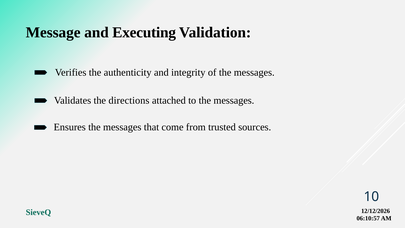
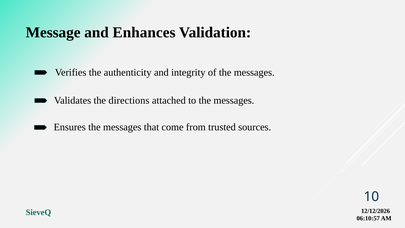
Executing: Executing -> Enhances
